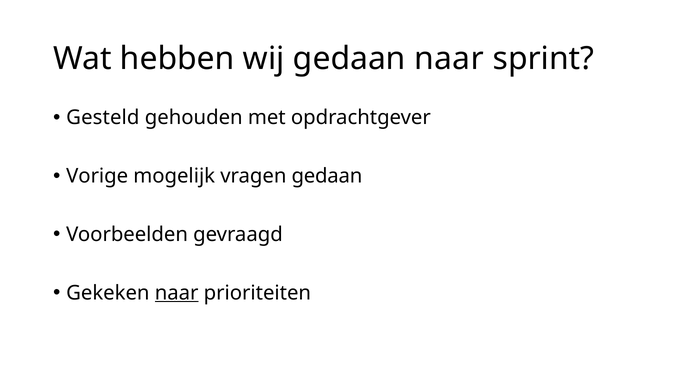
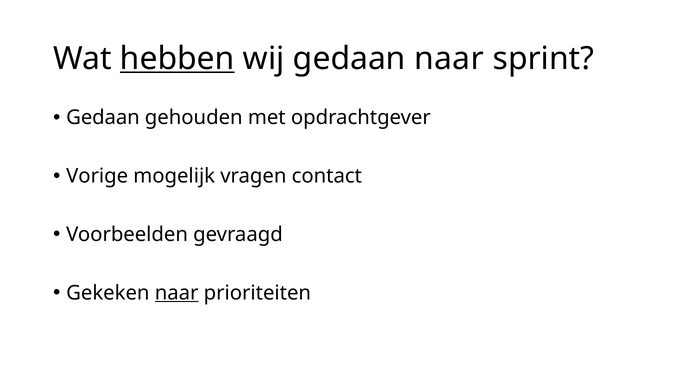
hebben underline: none -> present
Gesteld at (103, 118): Gesteld -> Gedaan
vragen gedaan: gedaan -> contact
